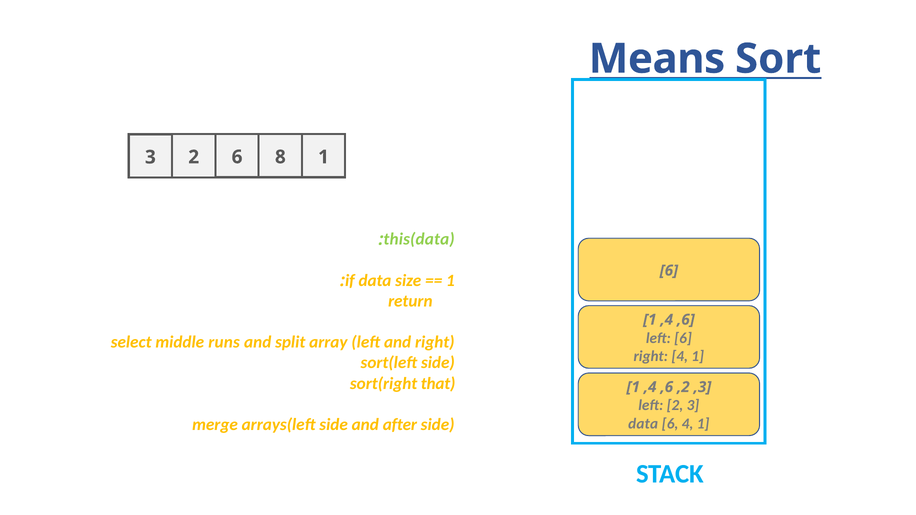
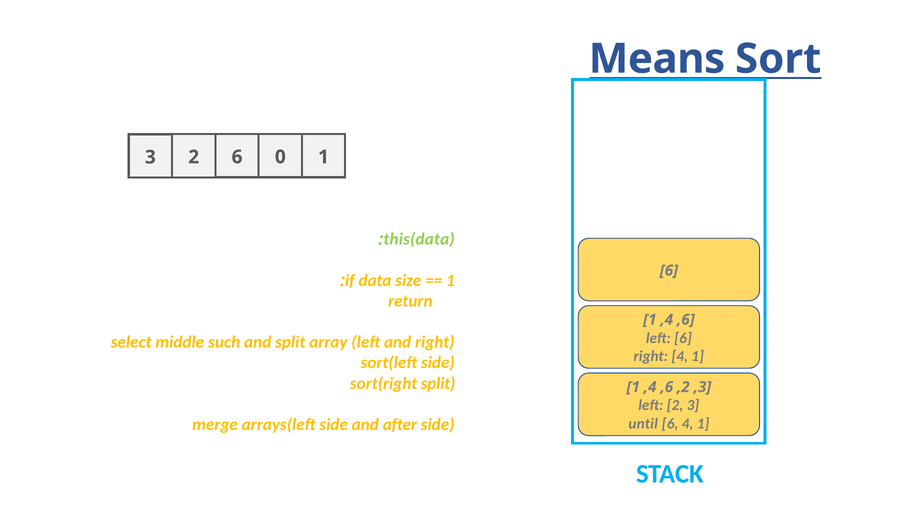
8: 8 -> 0
runs: runs -> such
sort(right that: that -> split
data at (643, 424): data -> until
